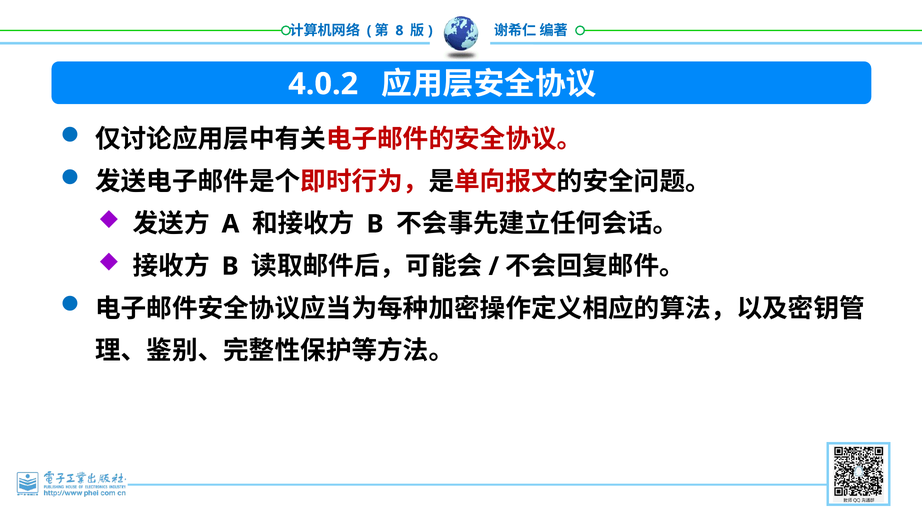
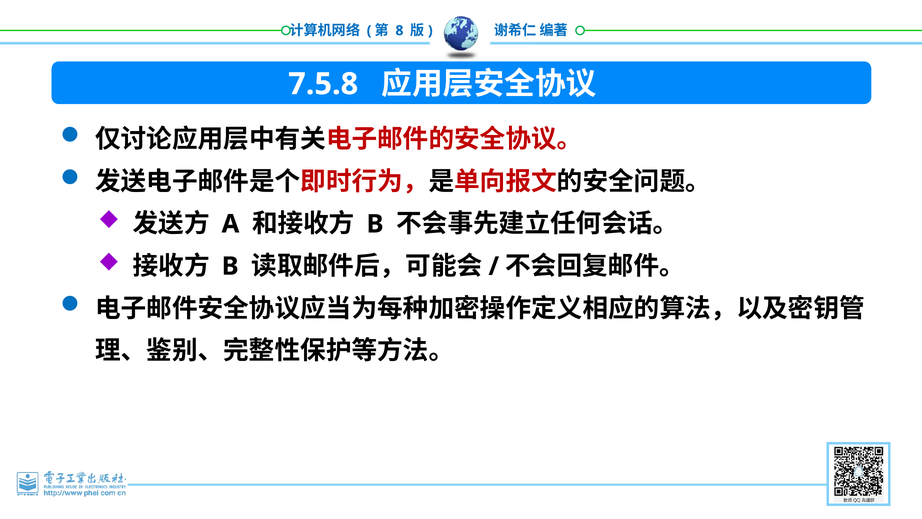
4.0.2: 4.0.2 -> 7.5.8
